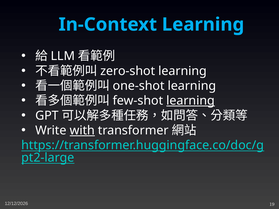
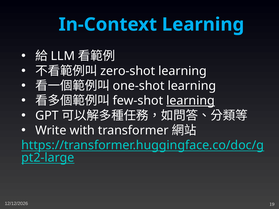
with underline: present -> none
